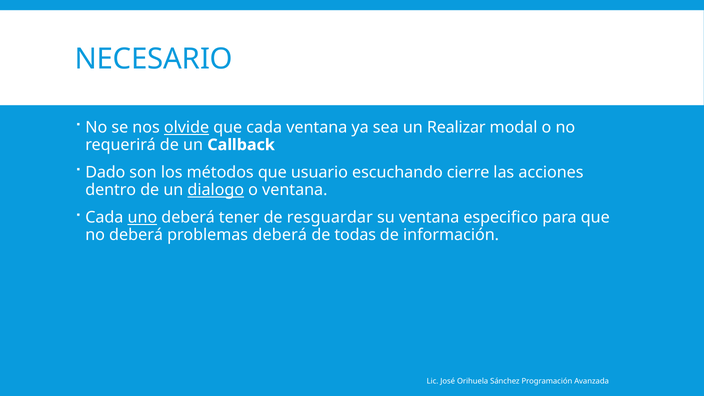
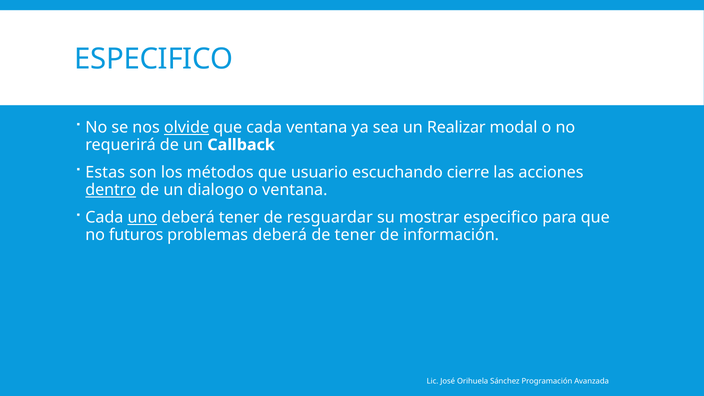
NECESARIO at (154, 59): NECESARIO -> ESPECIFICO
Dado: Dado -> Estas
dentro underline: none -> present
dialogo underline: present -> none
su ventana: ventana -> mostrar
no deberá: deberá -> futuros
de todas: todas -> tener
